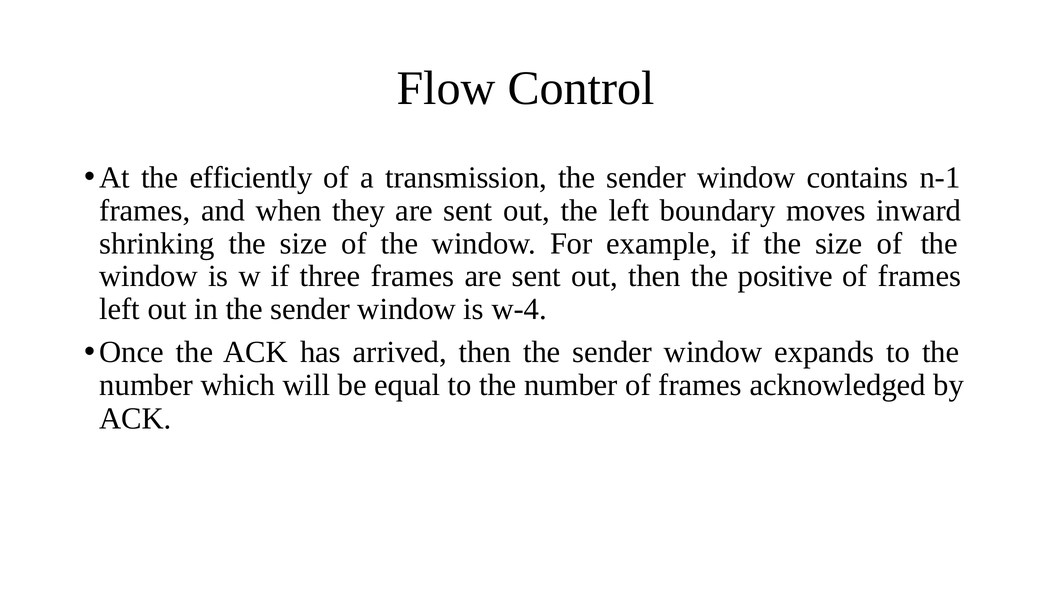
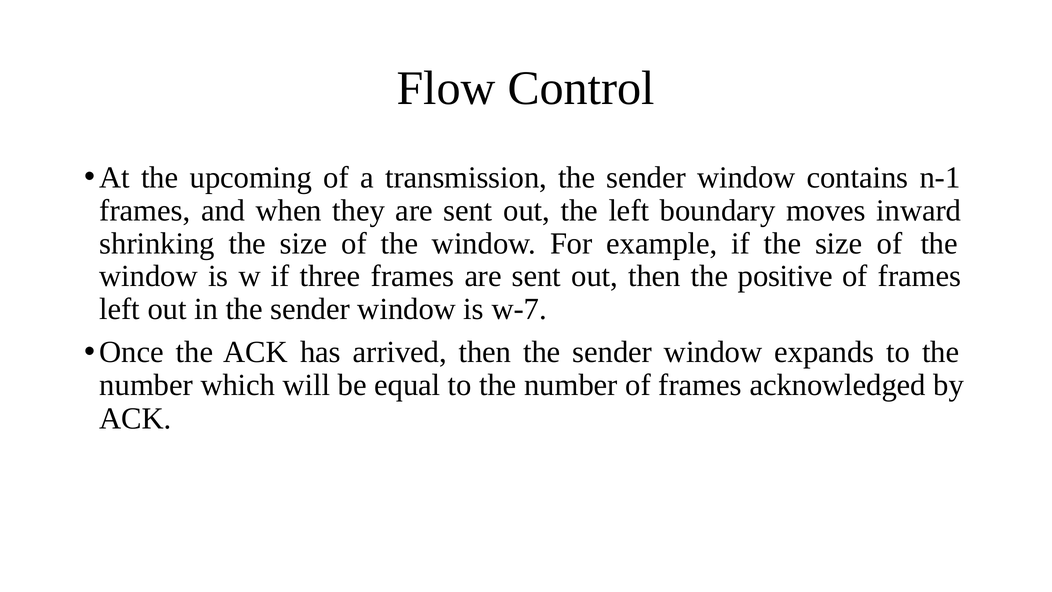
efficiently: efficiently -> upcoming
w-4: w-4 -> w-7
